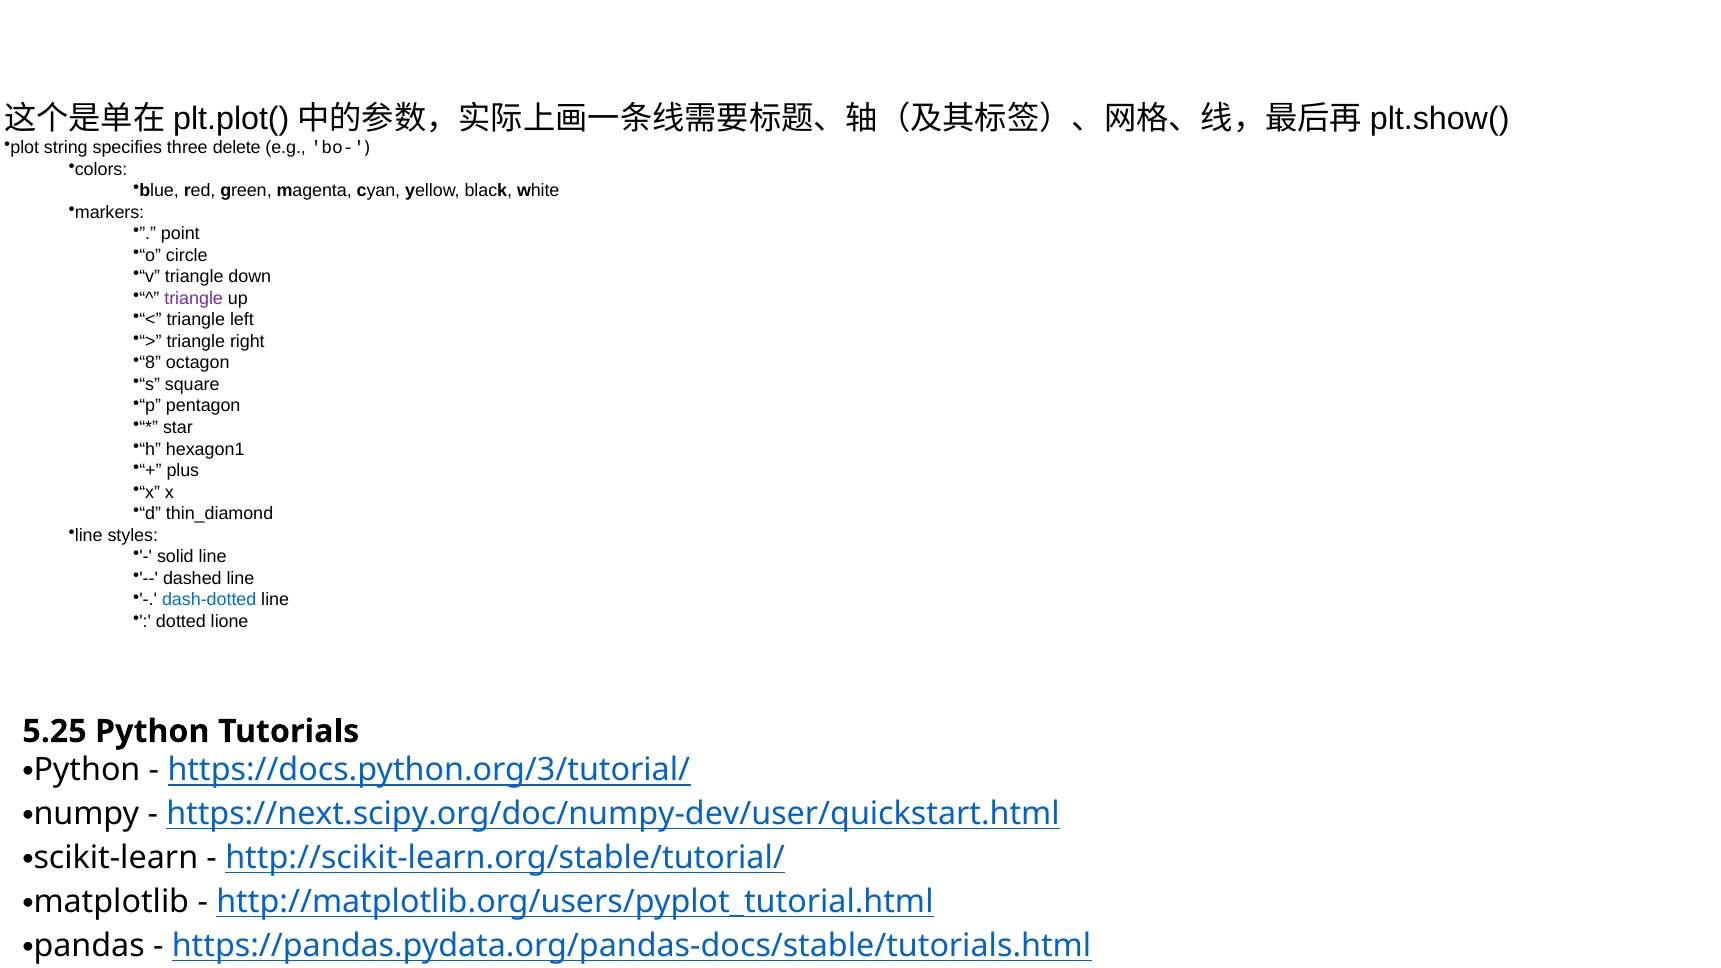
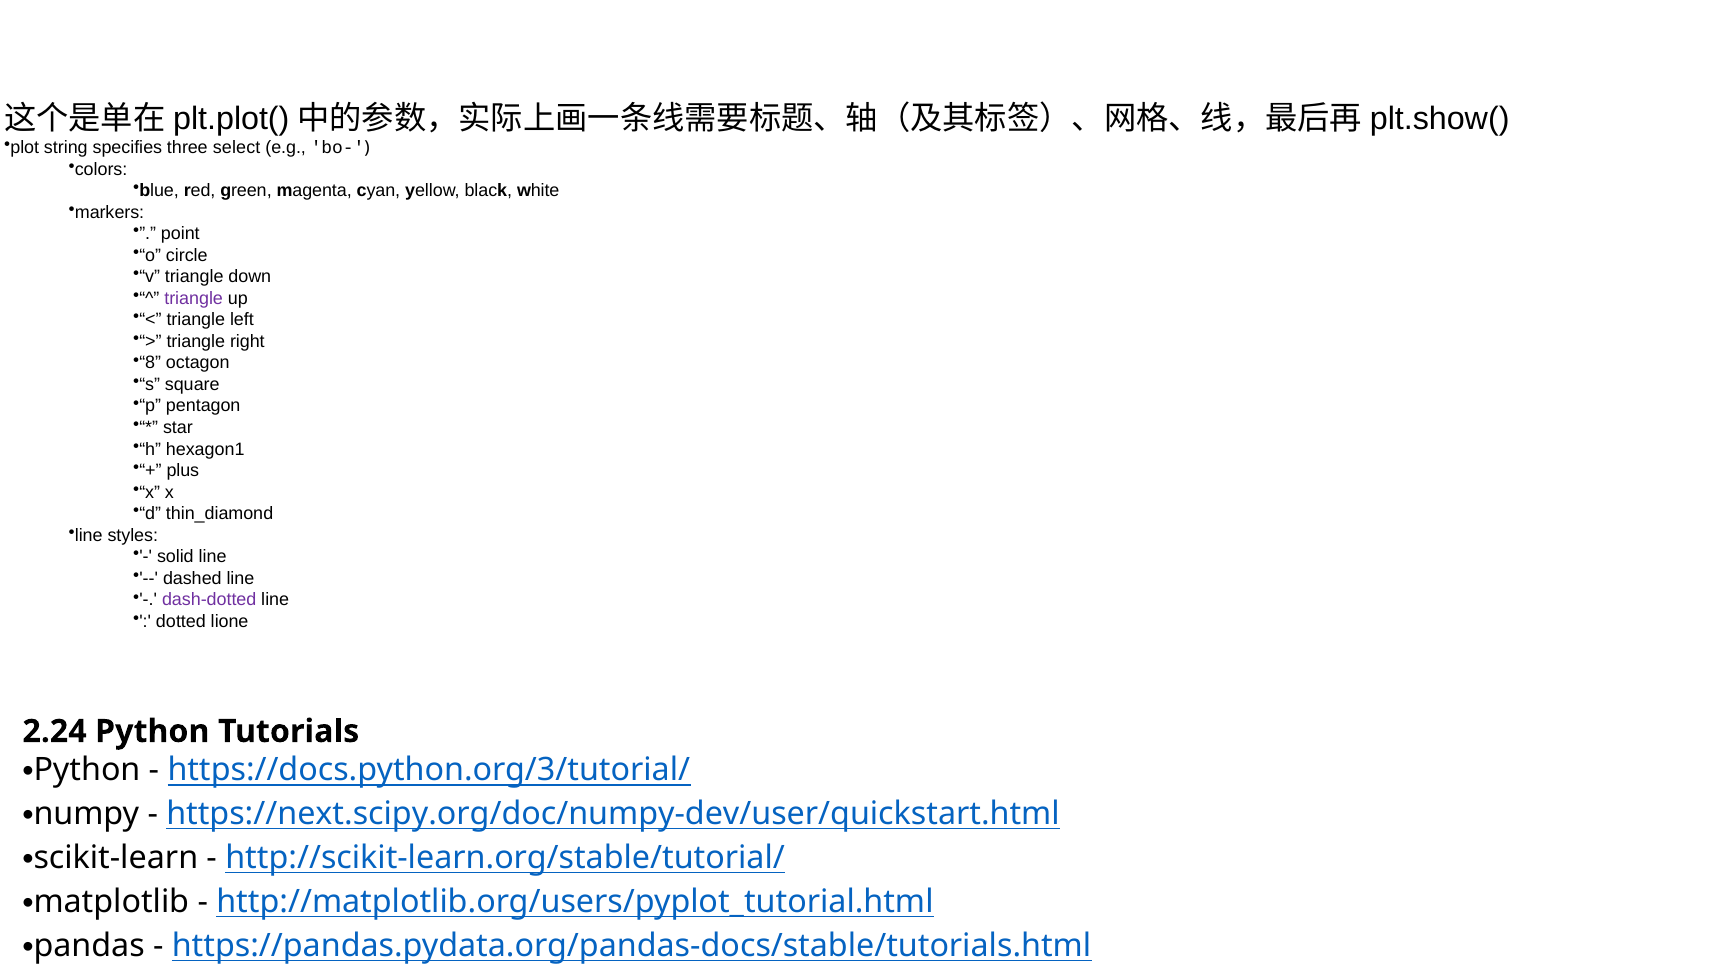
delete: delete -> select
dash-dotted colour: blue -> purple
5.25: 5.25 -> 2.24
